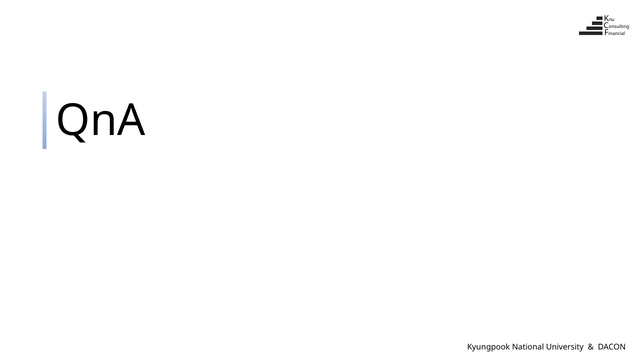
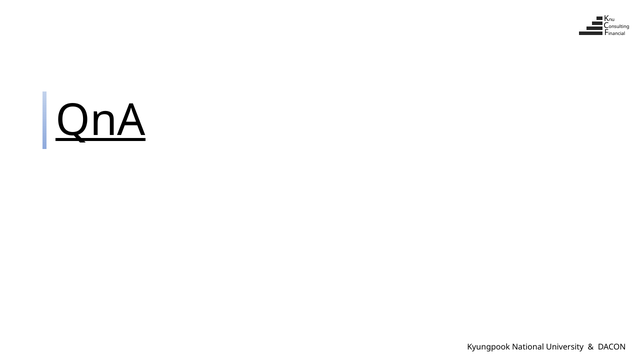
QnA underline: none -> present
